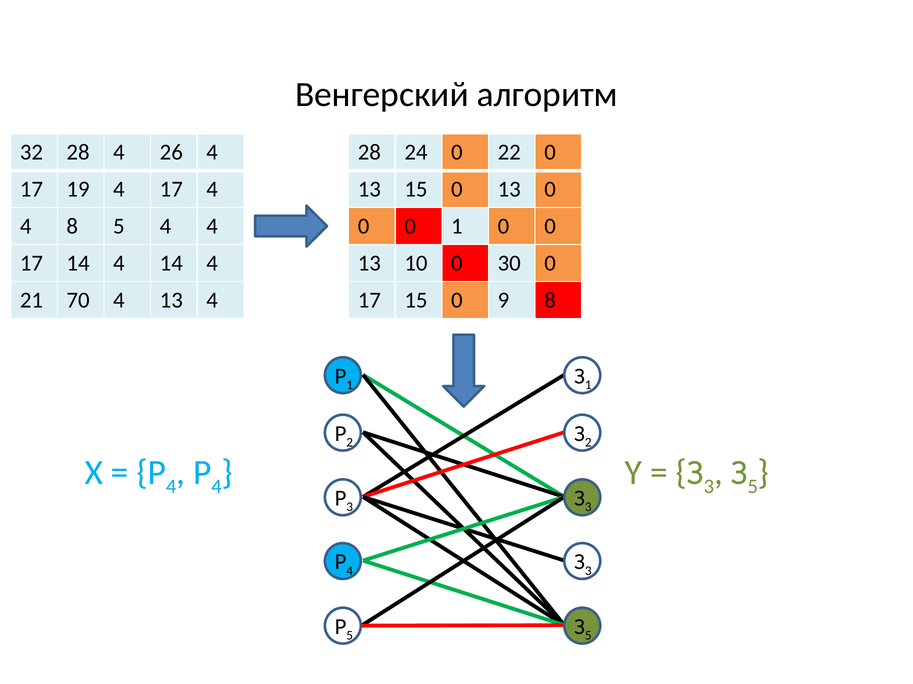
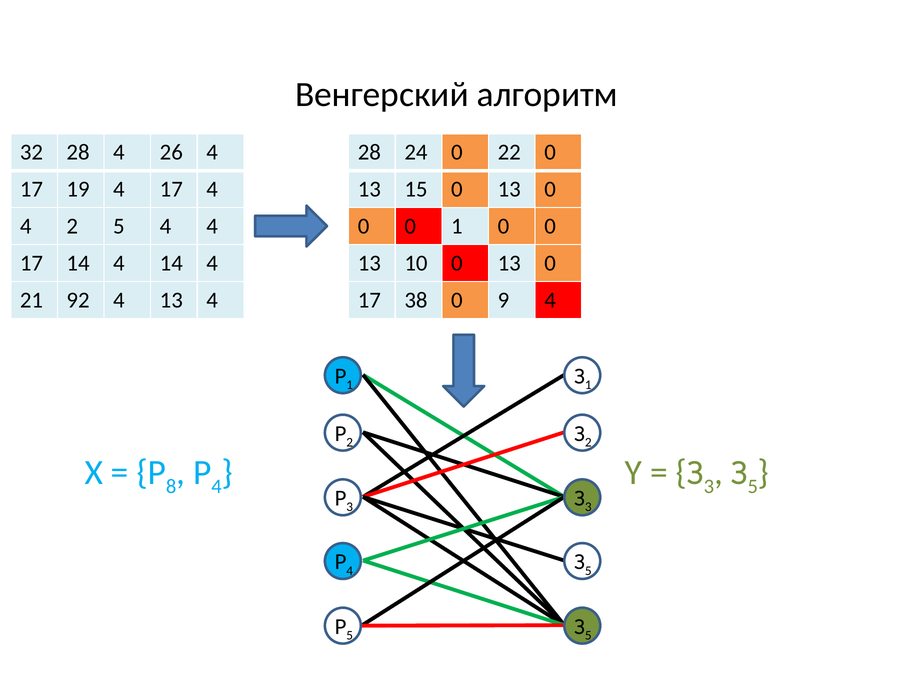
4 8: 8 -> 2
10 0 30: 30 -> 13
70: 70 -> 92
17 15: 15 -> 38
9 8: 8 -> 4
4 at (171, 487): 4 -> 8
3 at (588, 571): 3 -> 5
